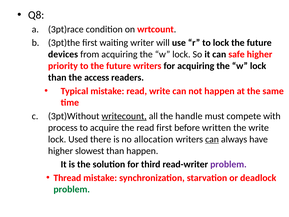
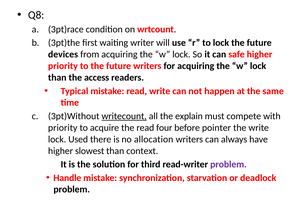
handle: handle -> explain
process at (63, 128): process -> priority
read first: first -> four
written: written -> pointer
can at (212, 139) underline: present -> none
than happen: happen -> context
Thread: Thread -> Handle
problem at (72, 189) colour: green -> black
